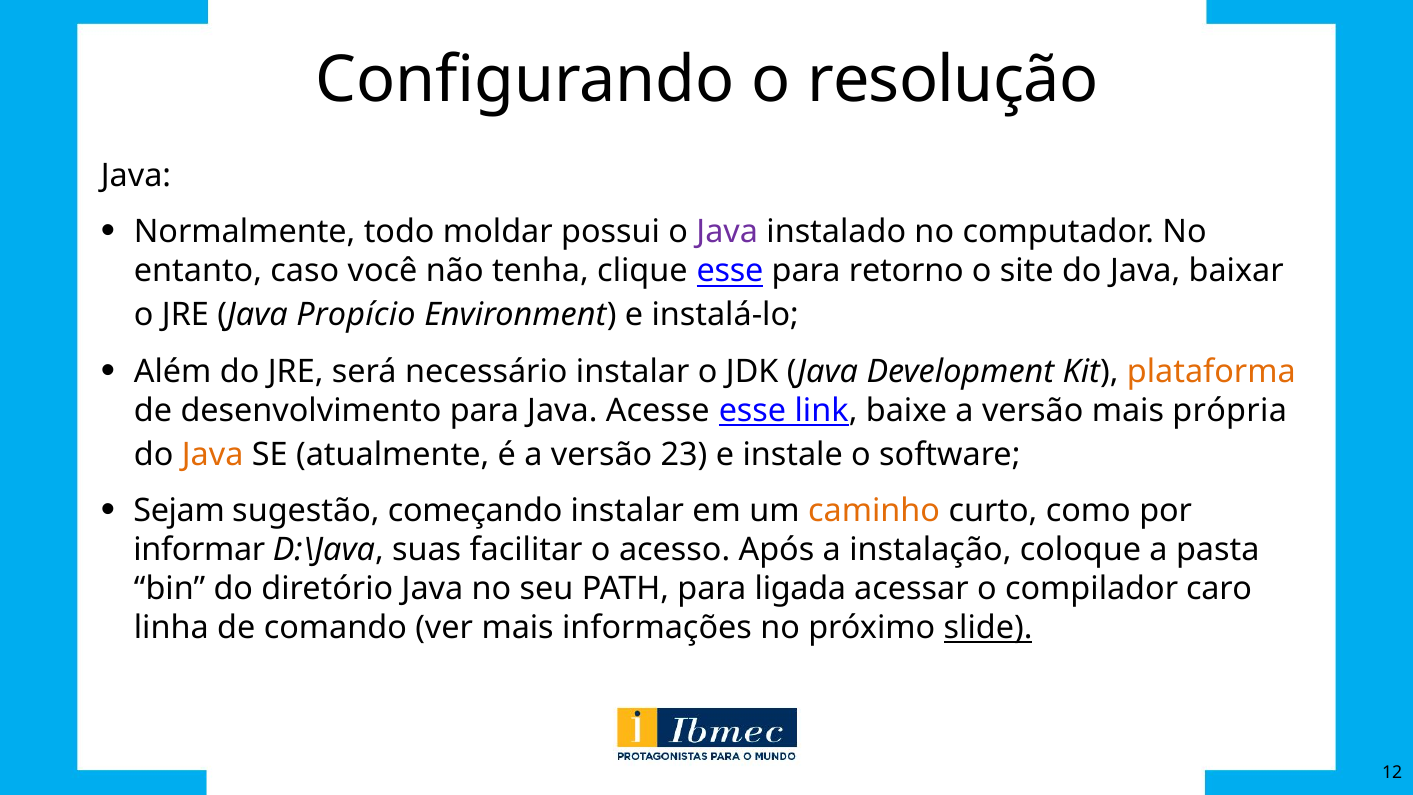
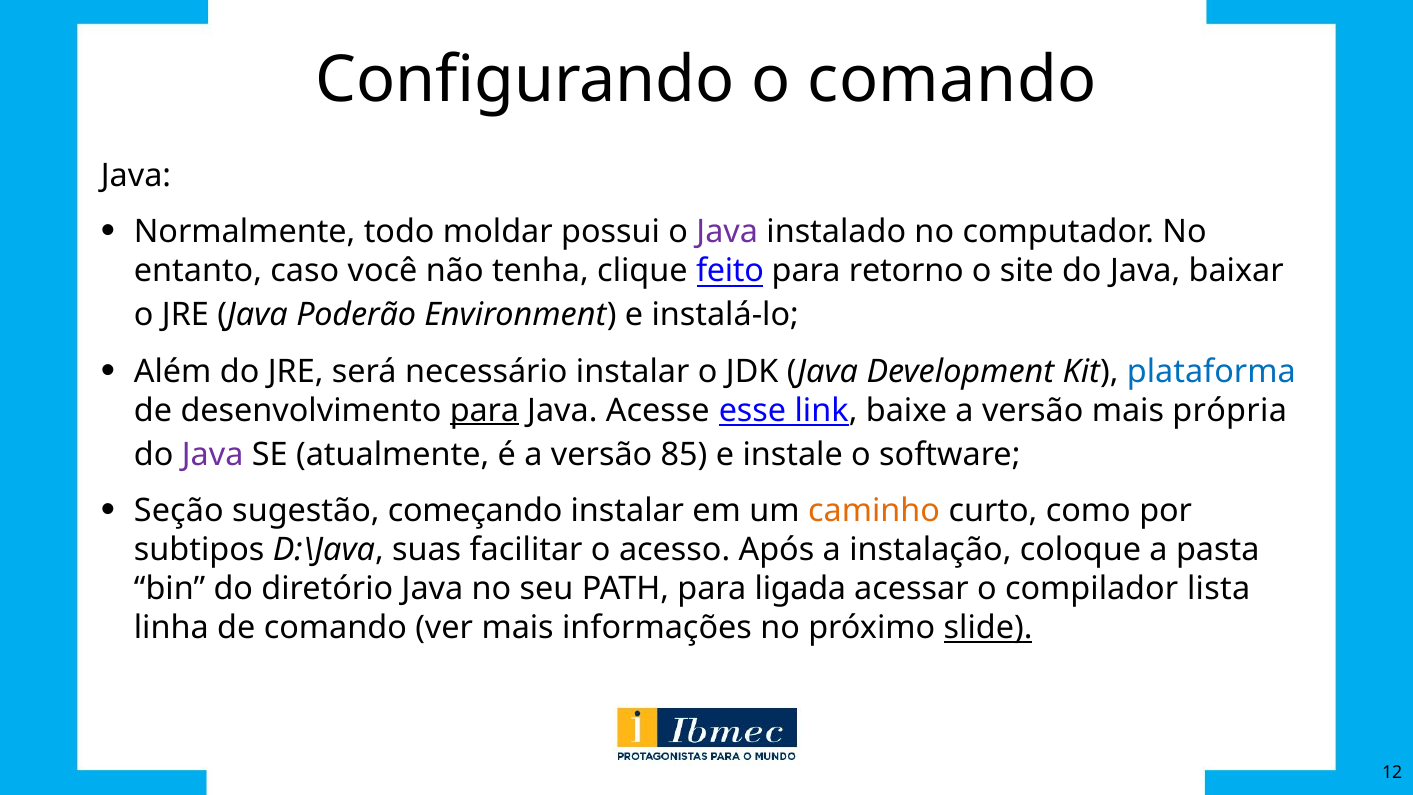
o resolução: resolução -> comando
clique esse: esse -> feito
Propício: Propício -> Poderão
plataforma colour: orange -> blue
para at (484, 410) underline: none -> present
Java at (213, 455) colour: orange -> purple
23: 23 -> 85
Sejam: Sejam -> Seção
informar: informar -> subtipos
caro: caro -> lista
